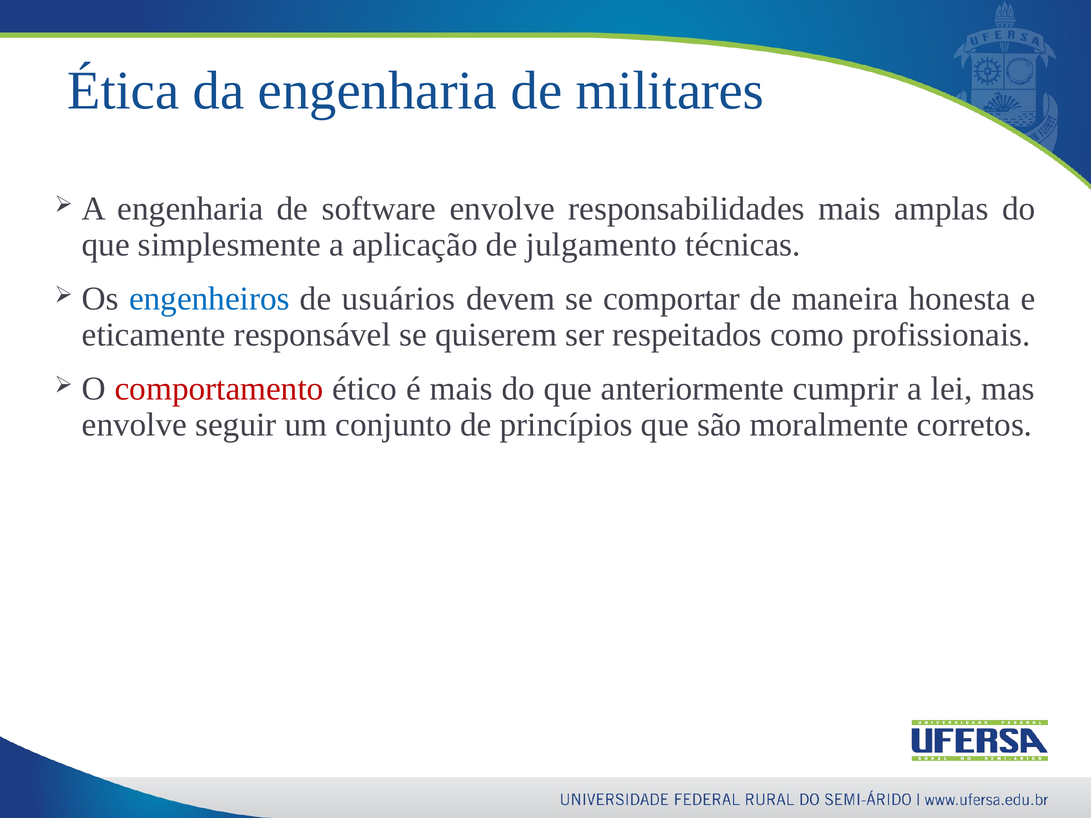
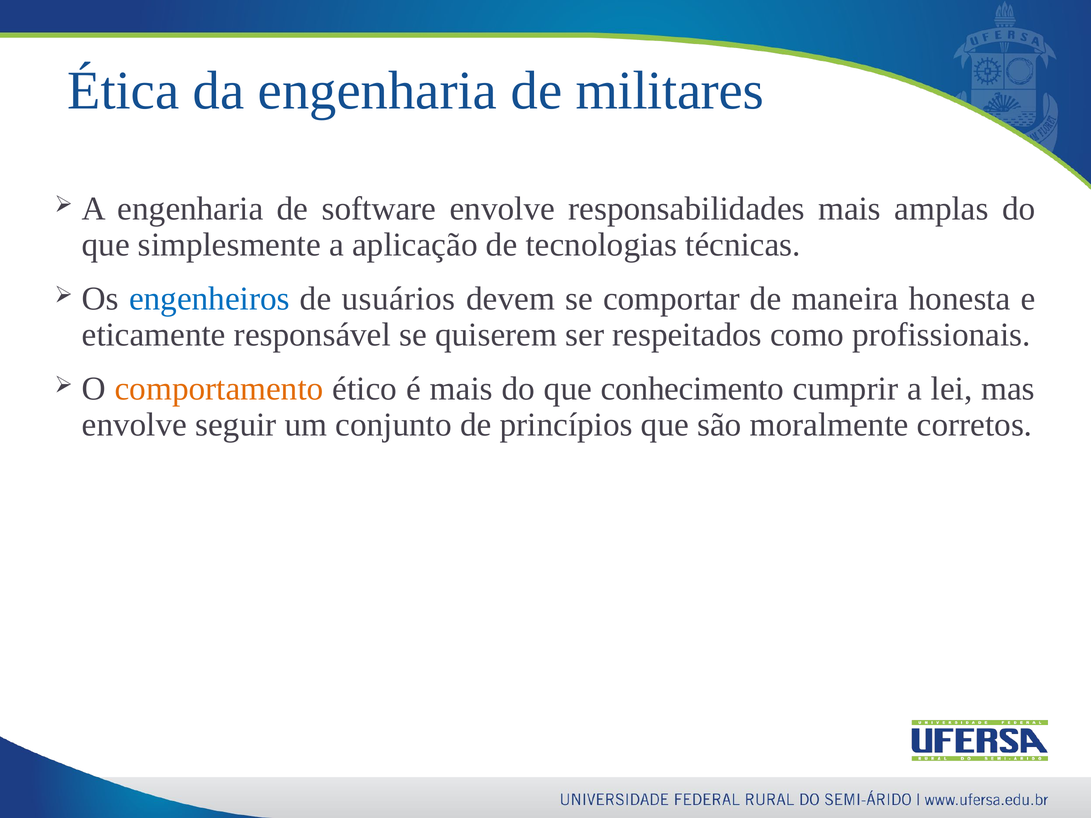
julgamento: julgamento -> tecnologias
comportamento colour: red -> orange
anteriormente: anteriormente -> conhecimento
